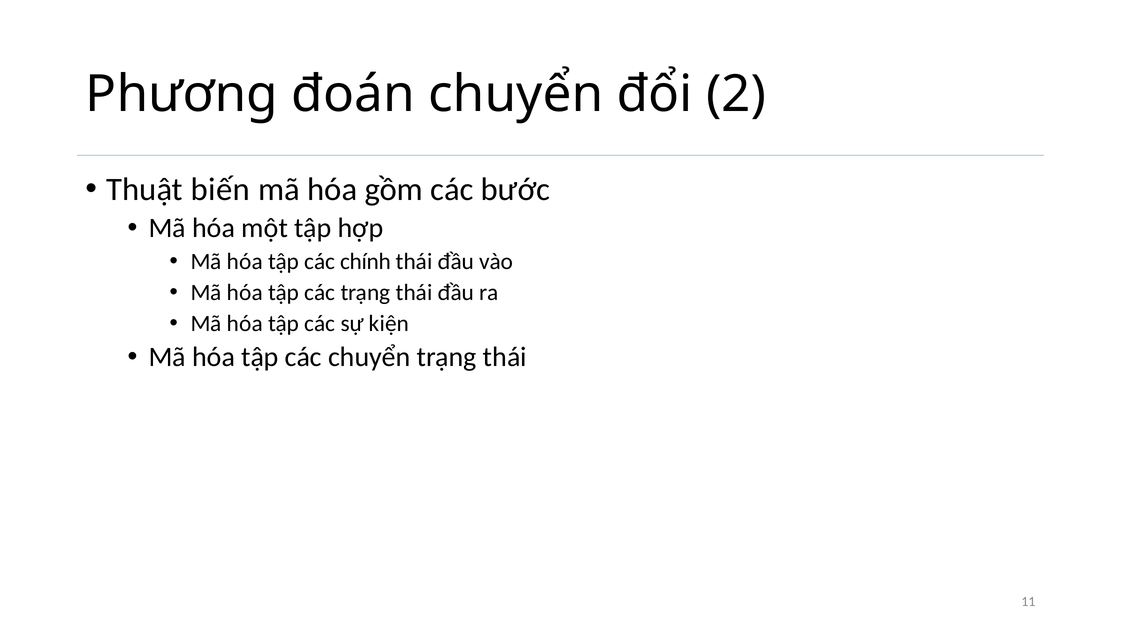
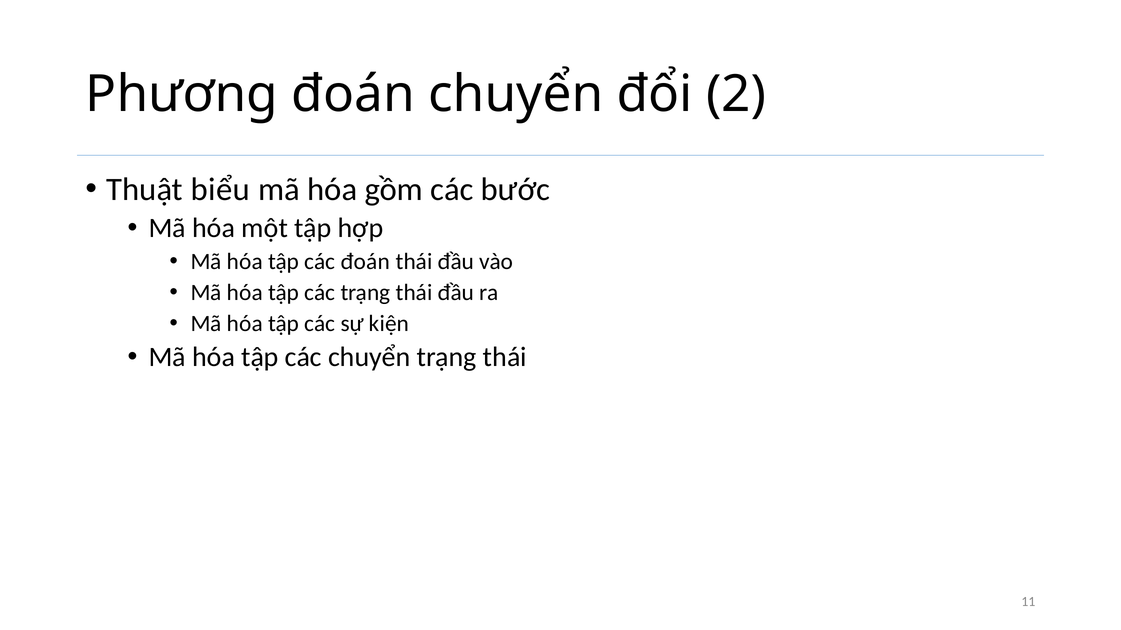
biến: biến -> biểu
các chính: chính -> đoán
